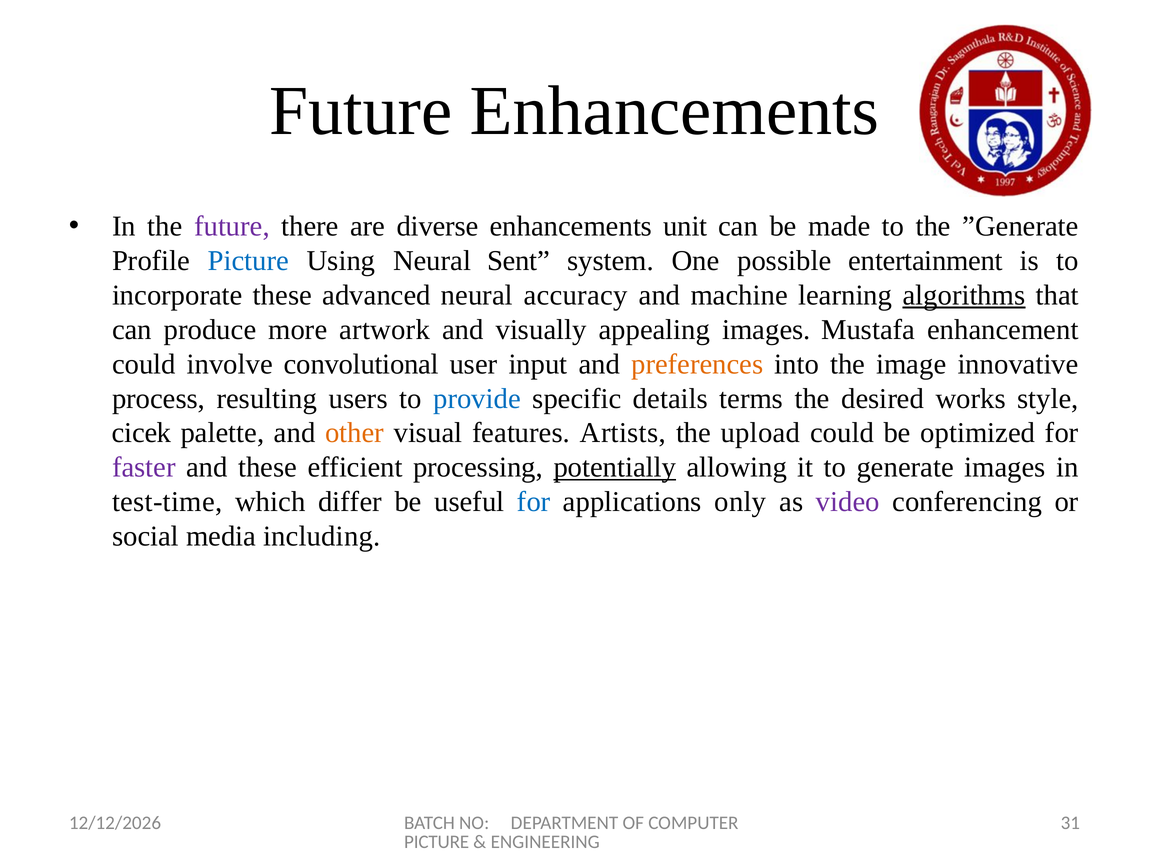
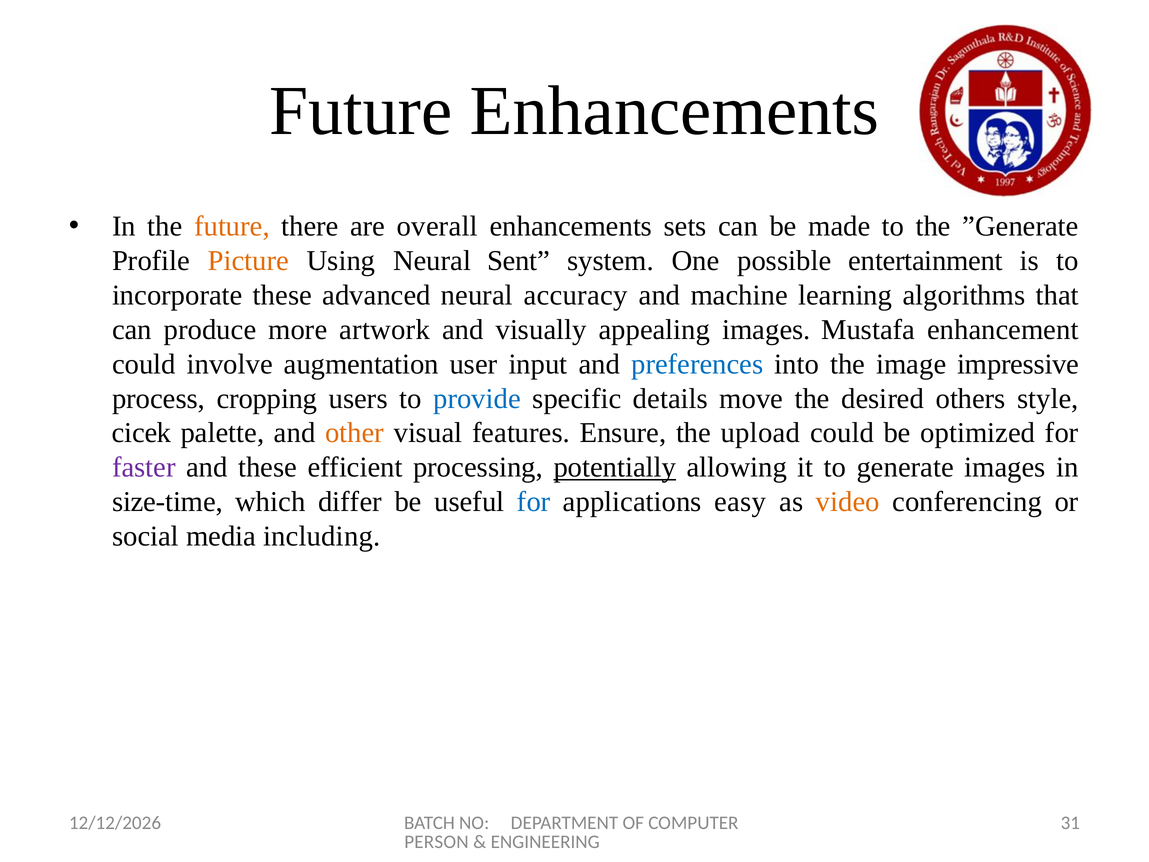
future at (232, 226) colour: purple -> orange
diverse: diverse -> overall
unit: unit -> sets
Picture at (248, 261) colour: blue -> orange
algorithms underline: present -> none
convolutional: convolutional -> augmentation
preferences colour: orange -> blue
innovative: innovative -> impressive
resulting: resulting -> cropping
terms: terms -> move
works: works -> others
Artists: Artists -> Ensure
test-time: test-time -> size-time
only: only -> easy
video colour: purple -> orange
PICTURE at (437, 842): PICTURE -> PERSON
